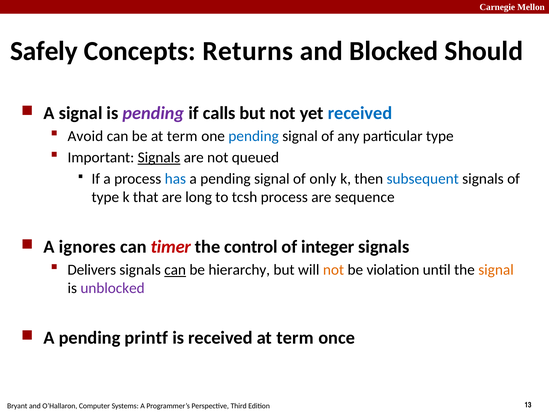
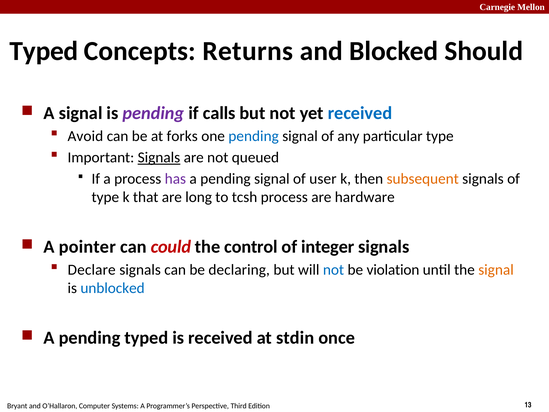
Safely at (44, 51): Safely -> Typed
be at term: term -> forks
has colour: blue -> purple
only: only -> user
subsequent colour: blue -> orange
sequence: sequence -> hardware
ignores: ignores -> pointer
timer: timer -> could
Delivers: Delivers -> Declare
can at (175, 270) underline: present -> none
hierarchy: hierarchy -> declaring
not at (334, 270) colour: orange -> blue
unblocked colour: purple -> blue
pending printf: printf -> typed
received at term: term -> stdin
